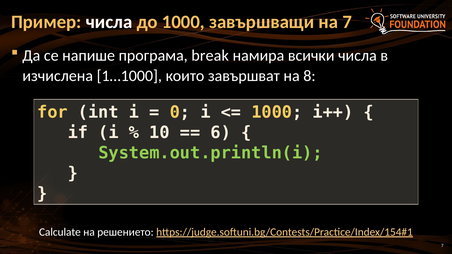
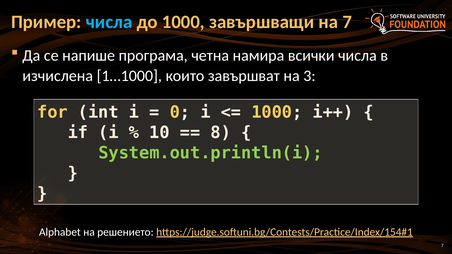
числа at (109, 22) colour: white -> light blue
break: break -> четна
8: 8 -> 3
6: 6 -> 8
Calculate: Calculate -> Alphabet
